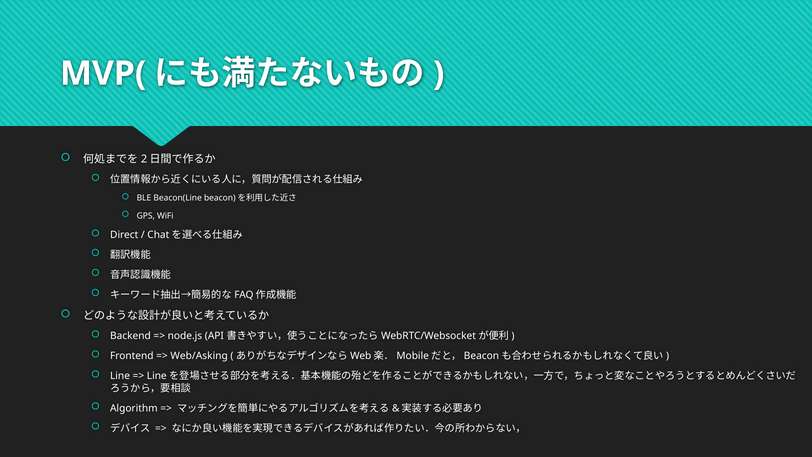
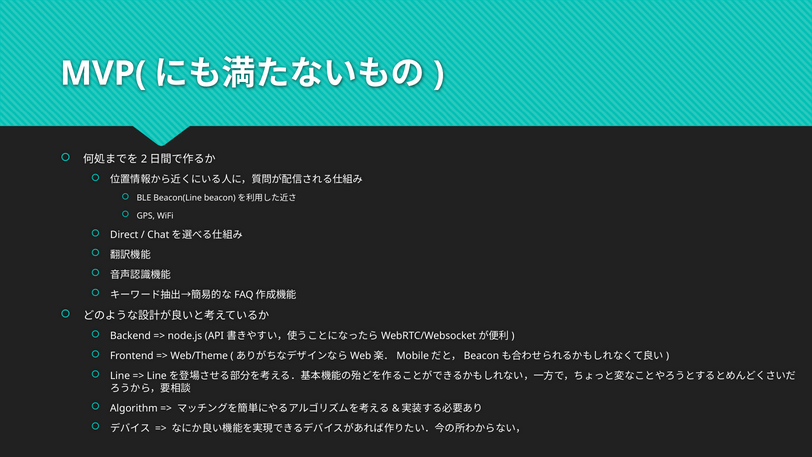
Web/Asking: Web/Asking -> Web/Theme
